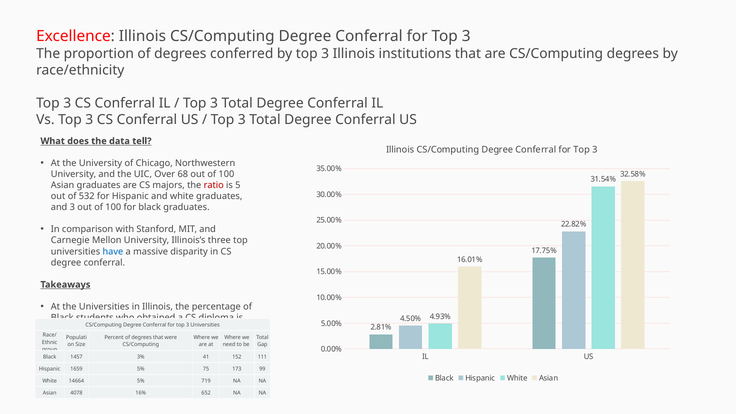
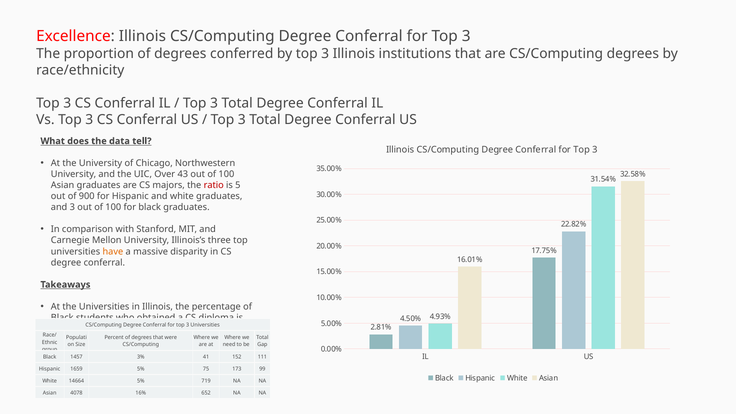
68: 68 -> 43
532: 532 -> 900
have colour: blue -> orange
